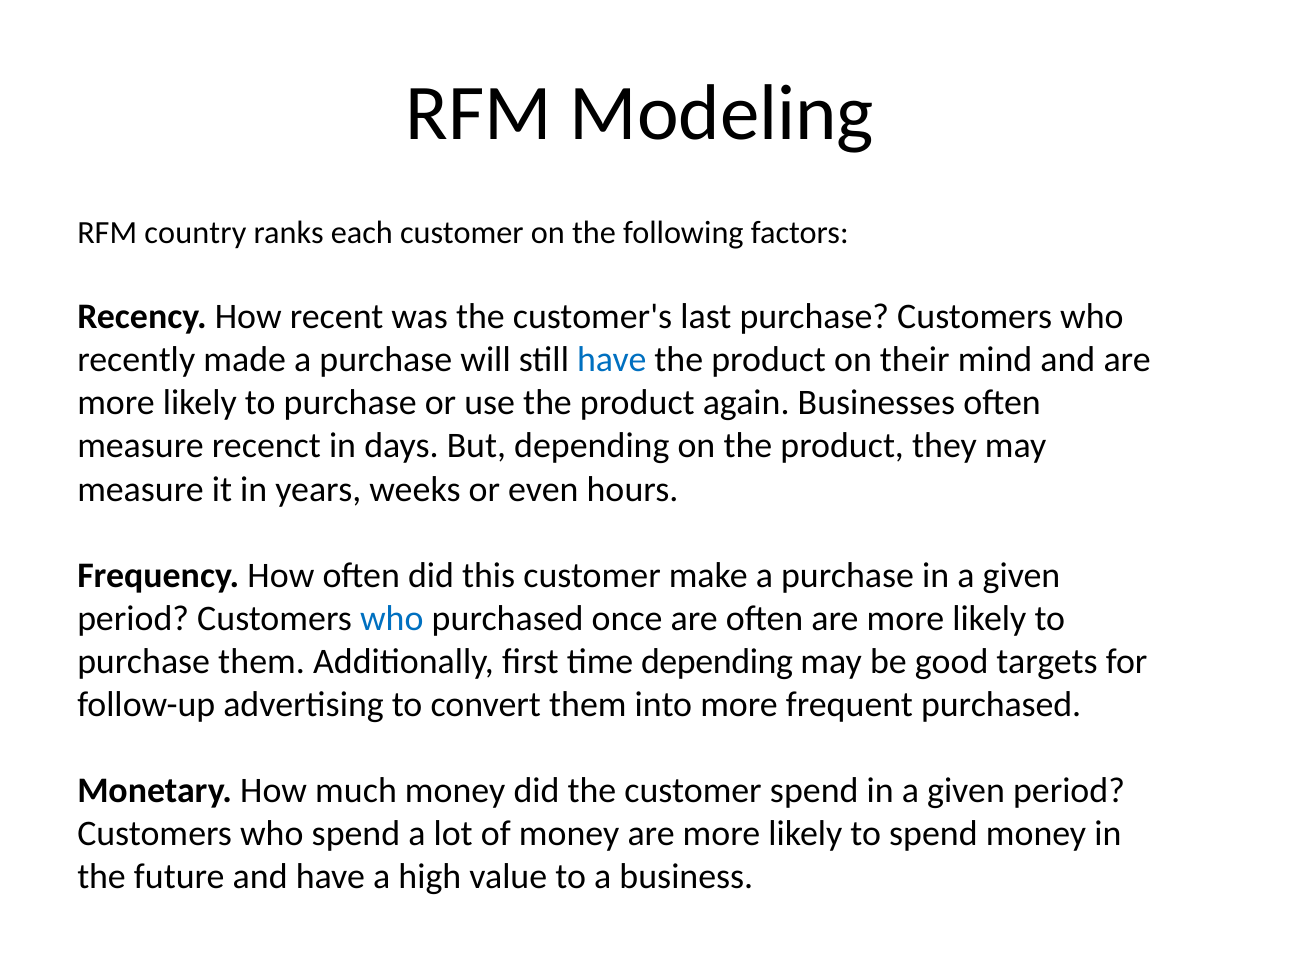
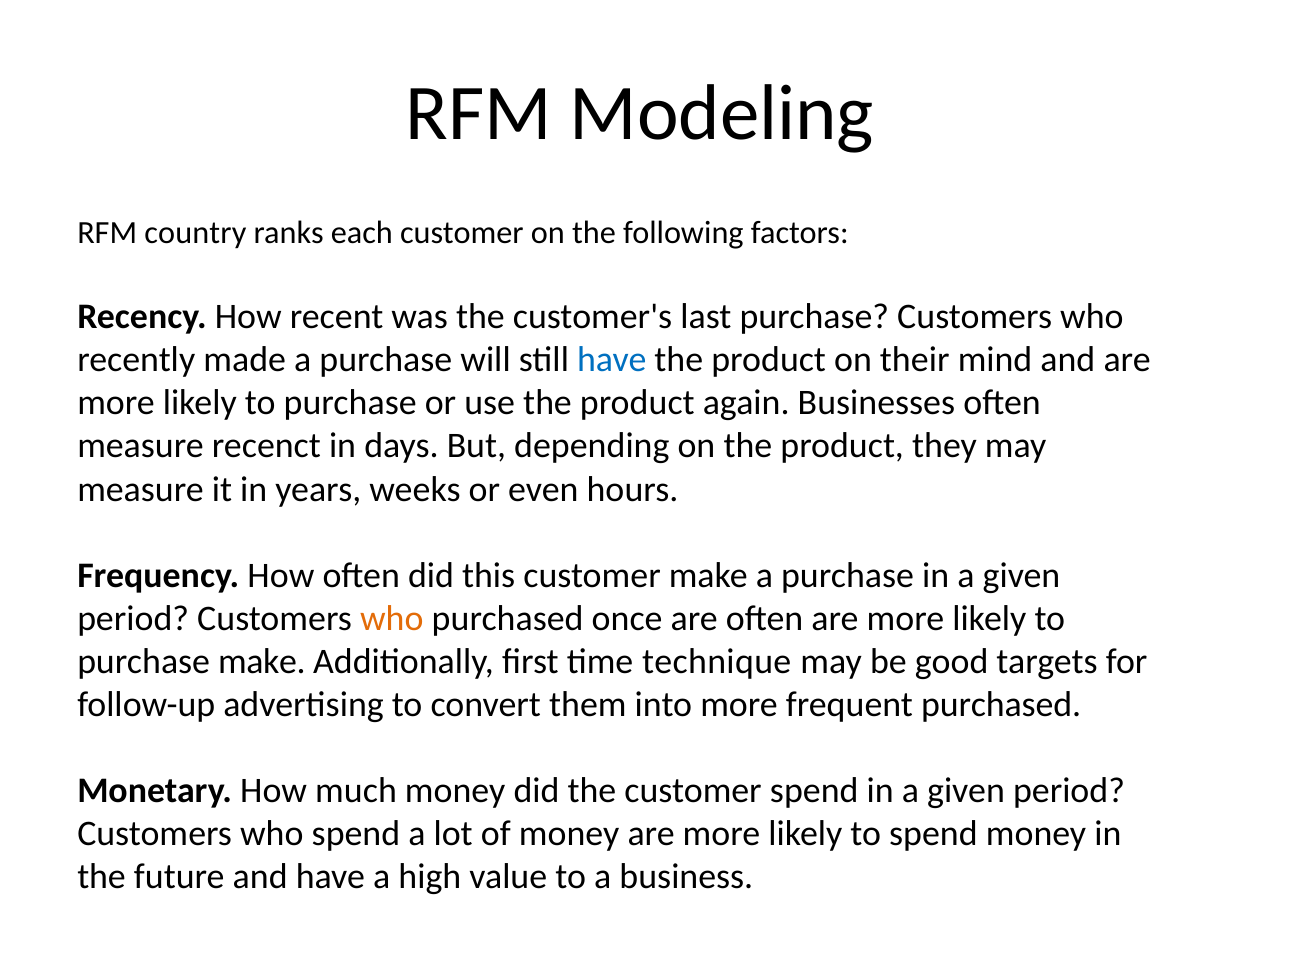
who at (392, 618) colour: blue -> orange
purchase them: them -> make
time depending: depending -> technique
